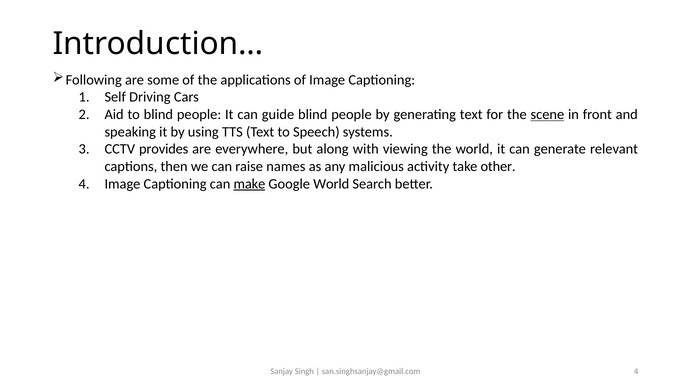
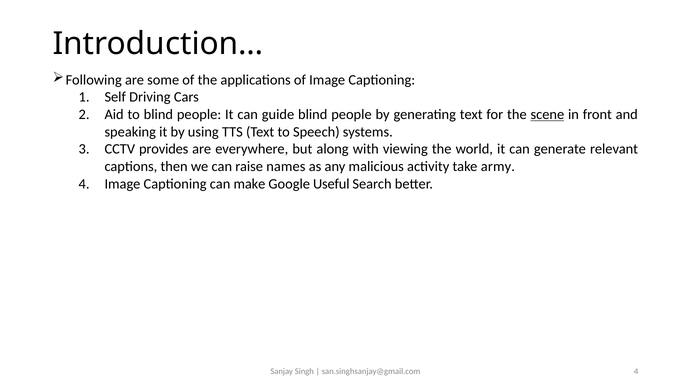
other: other -> army
make underline: present -> none
Google World: World -> Useful
